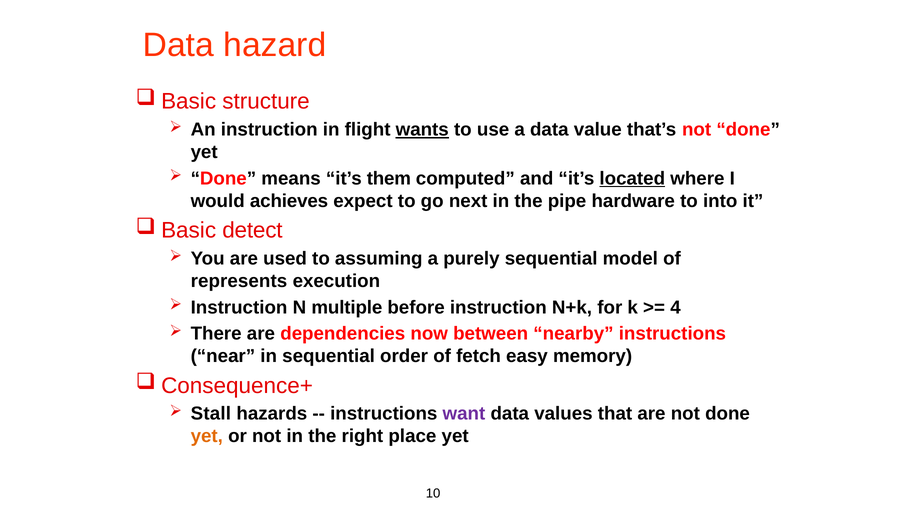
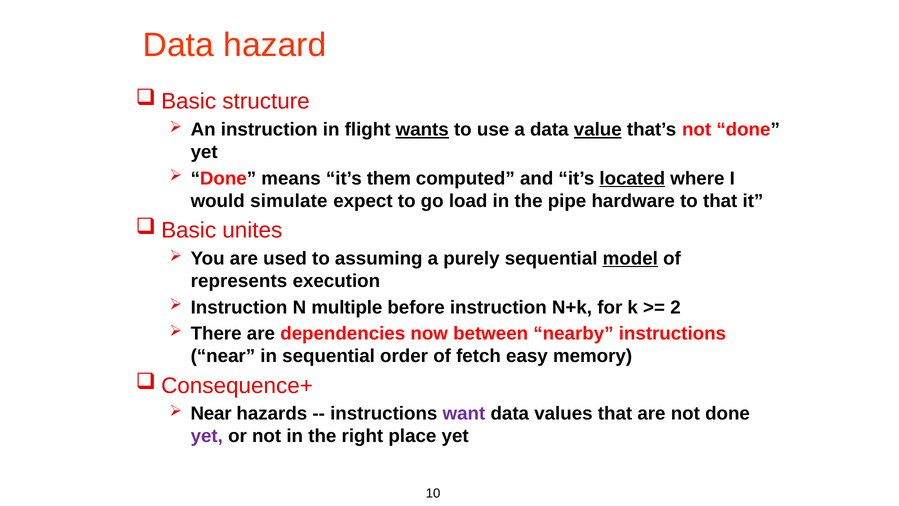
value underline: none -> present
achieves: achieves -> simulate
next: next -> load
to into: into -> that
detect: detect -> unites
model underline: none -> present
4: 4 -> 2
Stall at (211, 414): Stall -> Near
yet at (207, 436) colour: orange -> purple
